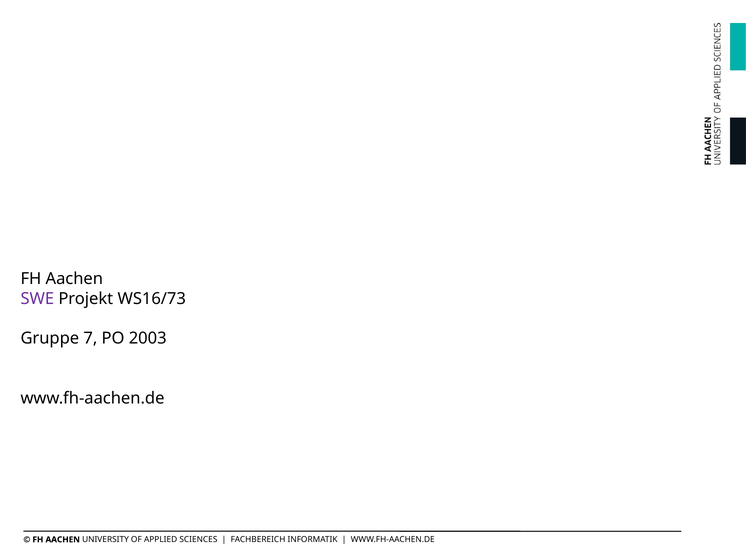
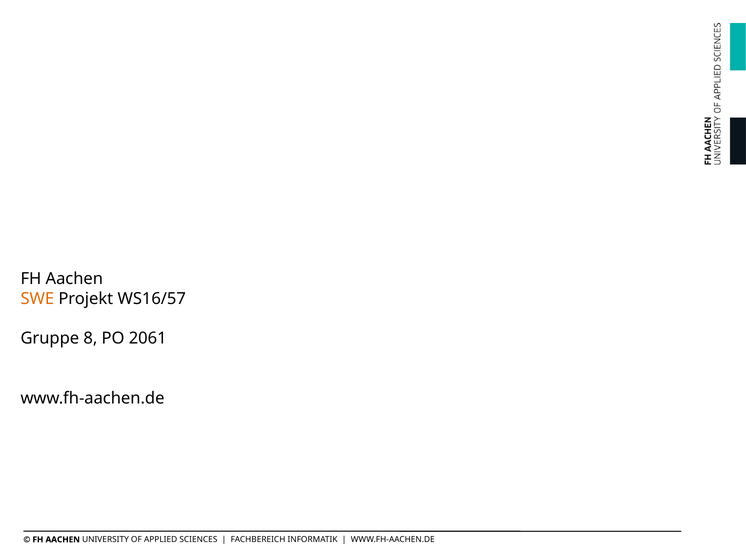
SWE colour: purple -> orange
WS16/73: WS16/73 -> WS16/57
7: 7 -> 8
2003: 2003 -> 2061
